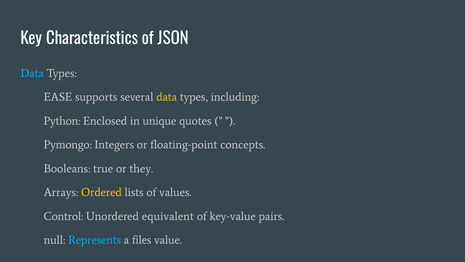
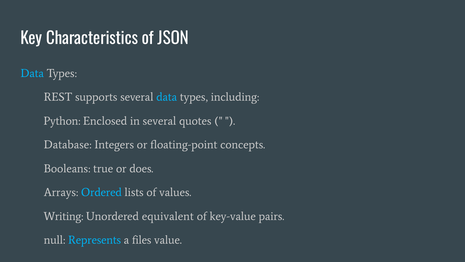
EASE: EASE -> REST
data at (167, 97) colour: yellow -> light blue
in unique: unique -> several
Pymongo: Pymongo -> Database
they: they -> does
Ordered colour: yellow -> light blue
Control: Control -> Writing
